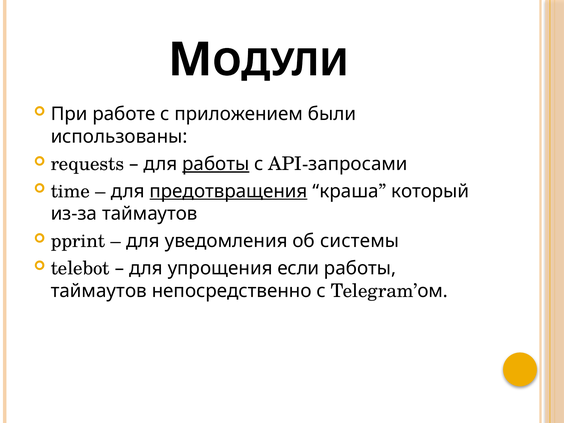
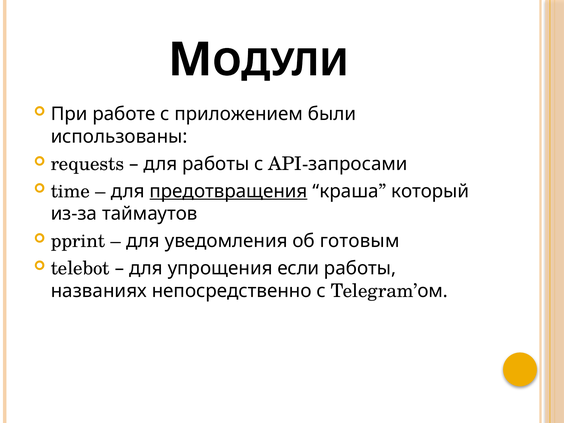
работы at (216, 164) underline: present -> none
системы: системы -> готовым
таймаутов at (99, 291): таймаутов -> названиях
